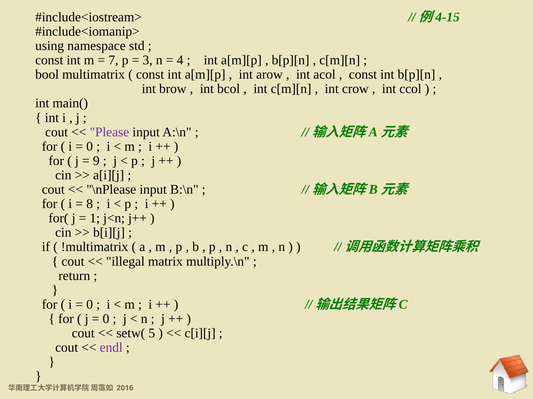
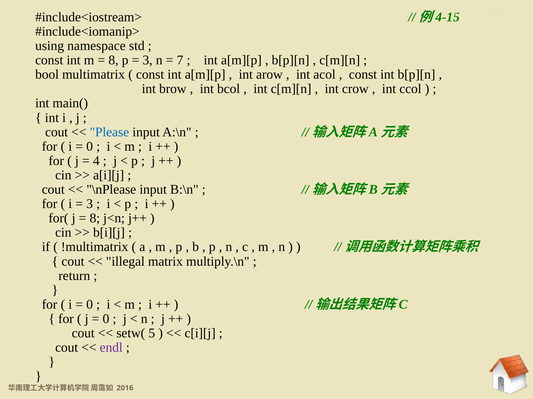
7 at (113, 60): 7 -> 8
4: 4 -> 7
Please colour: purple -> blue
9: 9 -> 4
8 at (90, 204): 8 -> 3
1 at (95, 219): 1 -> 8
